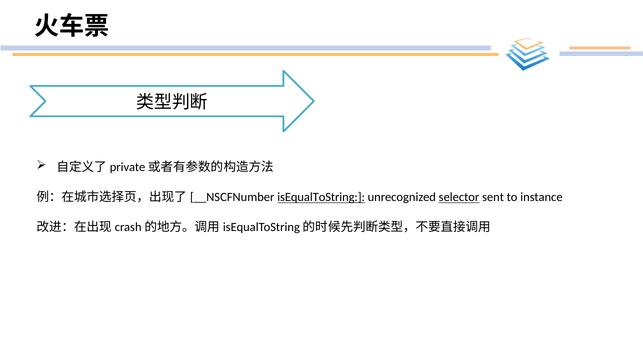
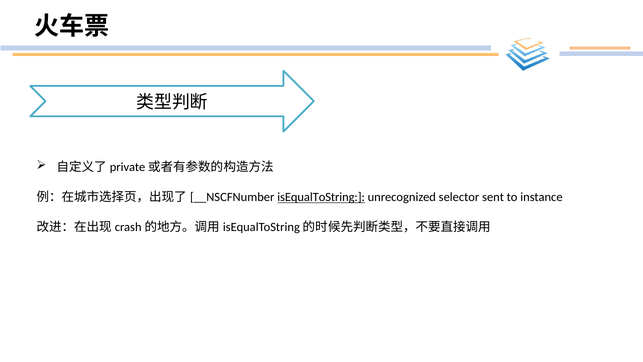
selector underline: present -> none
